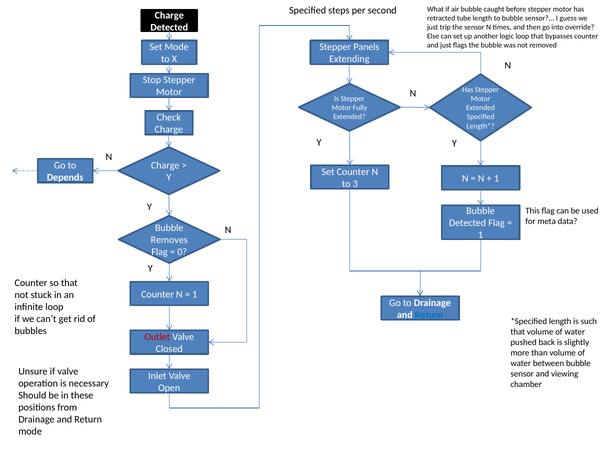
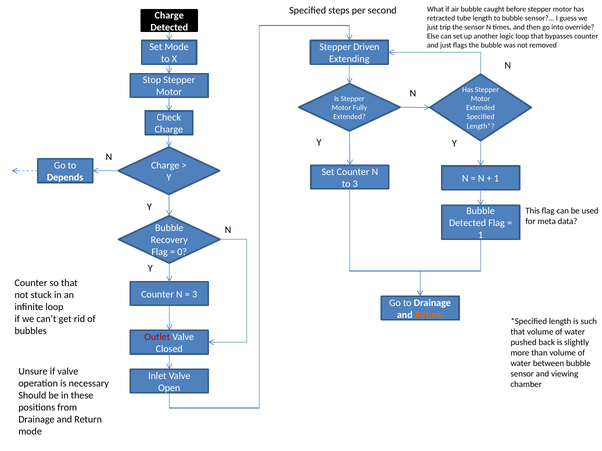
Panels: Panels -> Driven
Removes: Removes -> Recovery
1 at (195, 295): 1 -> 3
Return at (429, 315) colour: blue -> orange
